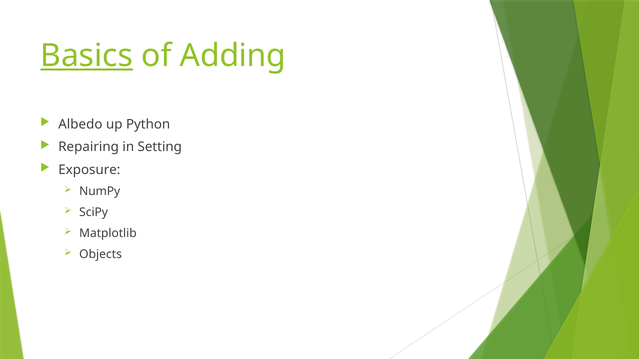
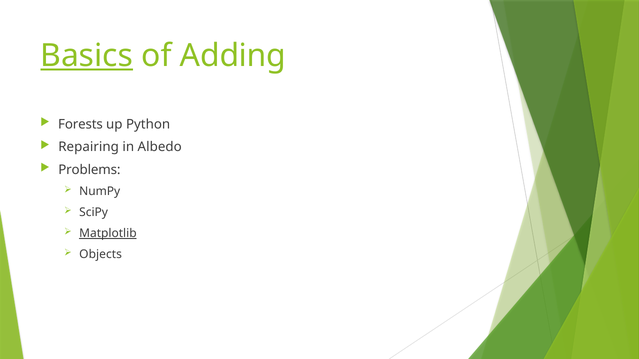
Albedo: Albedo -> Forests
Setting: Setting -> Albedo
Exposure: Exposure -> Problems
Matplotlib underline: none -> present
